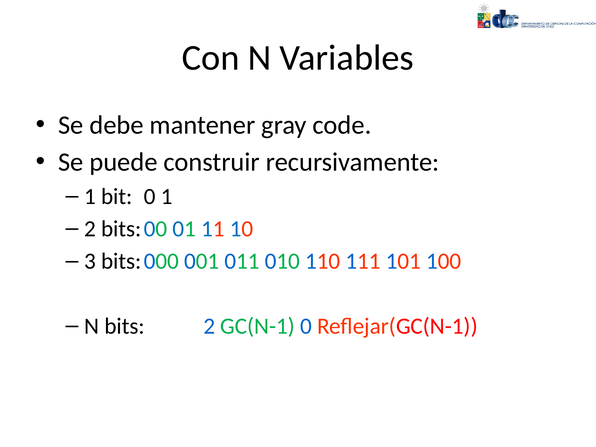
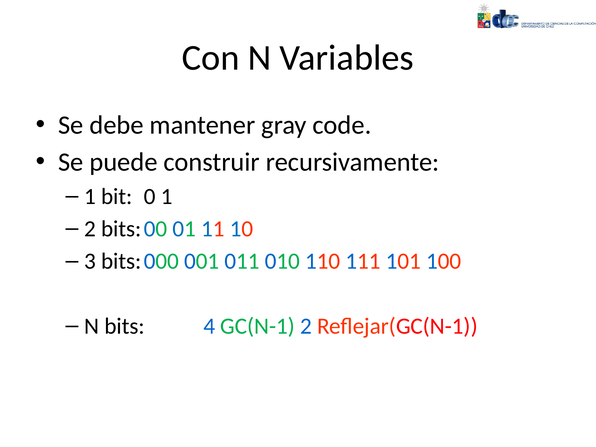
bits 2: 2 -> 4
GC(N-1 0: 0 -> 2
